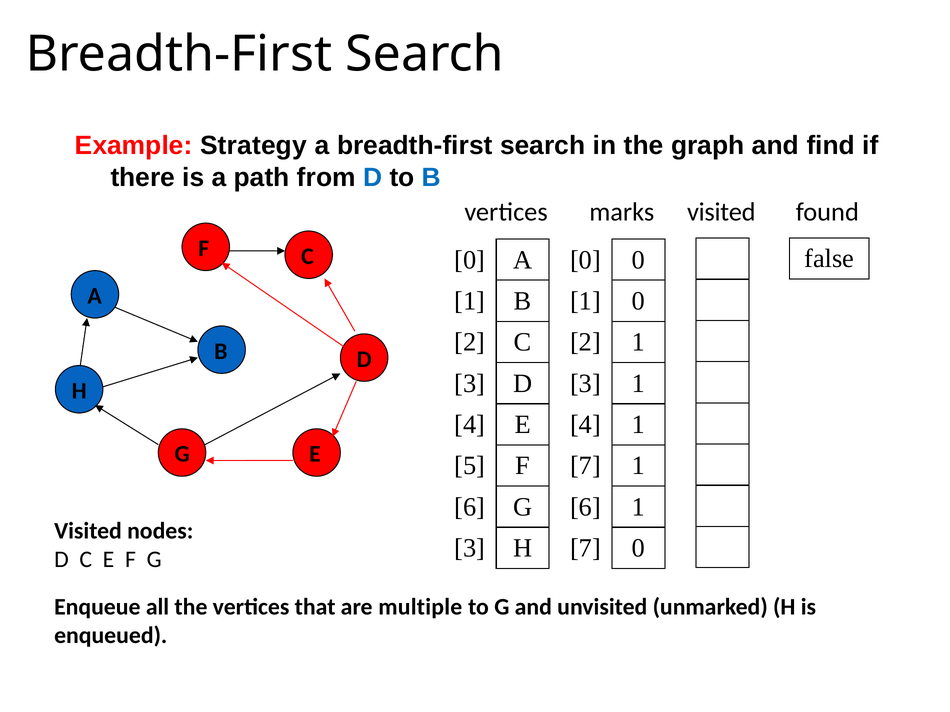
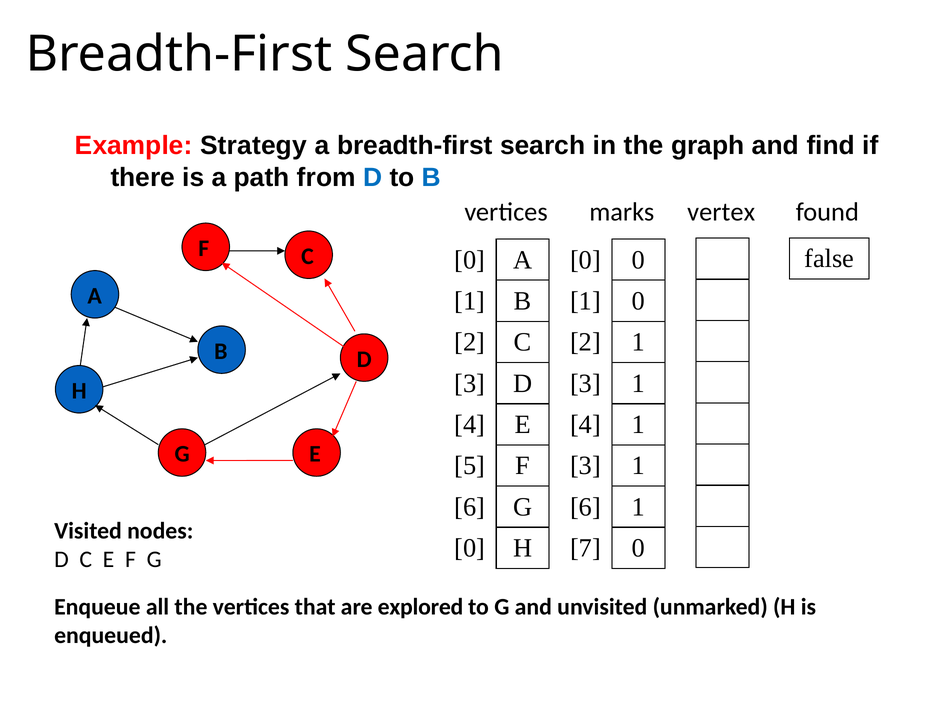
visited at (721, 212): visited -> vertex
7 at (586, 466): 7 -> 3
3 at (470, 548): 3 -> 0
multiple: multiple -> explored
